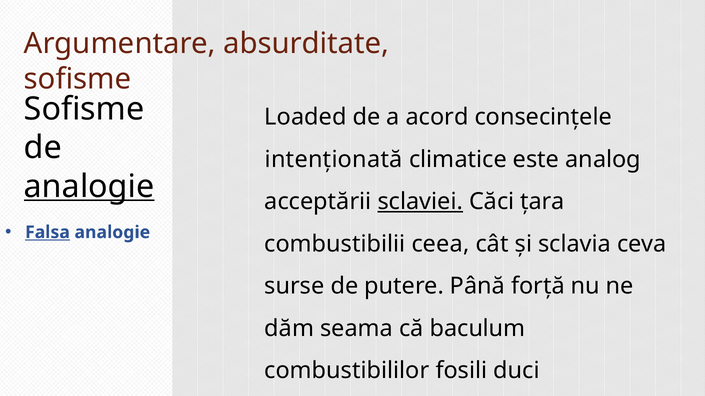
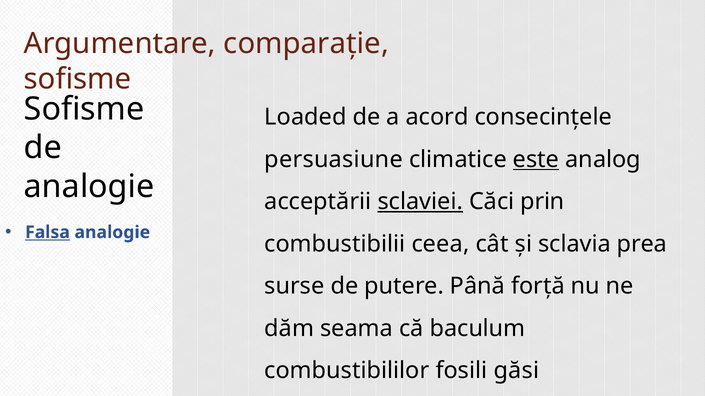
absurditate: absurditate -> comparație
intenționată: intenționată -> persuasiune
este underline: none -> present
analogie at (89, 187) underline: present -> none
țara: țara -> prin
ceva: ceva -> prea
fosili duci: duci -> găsi
